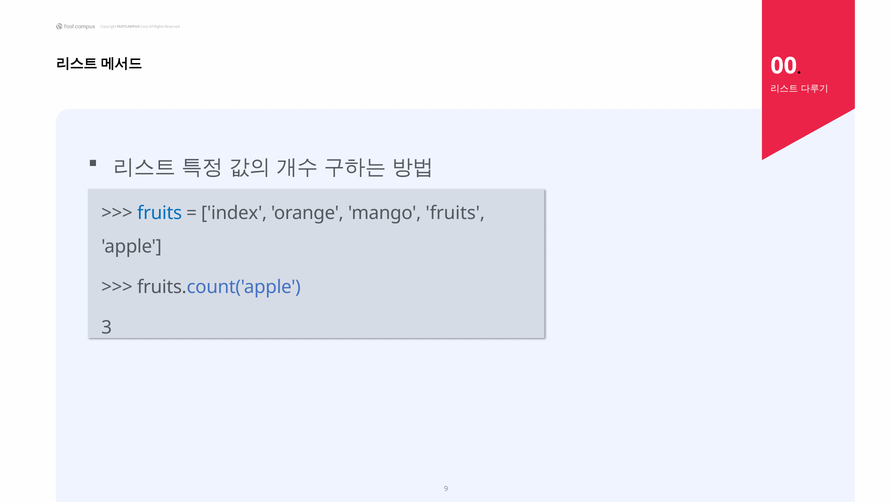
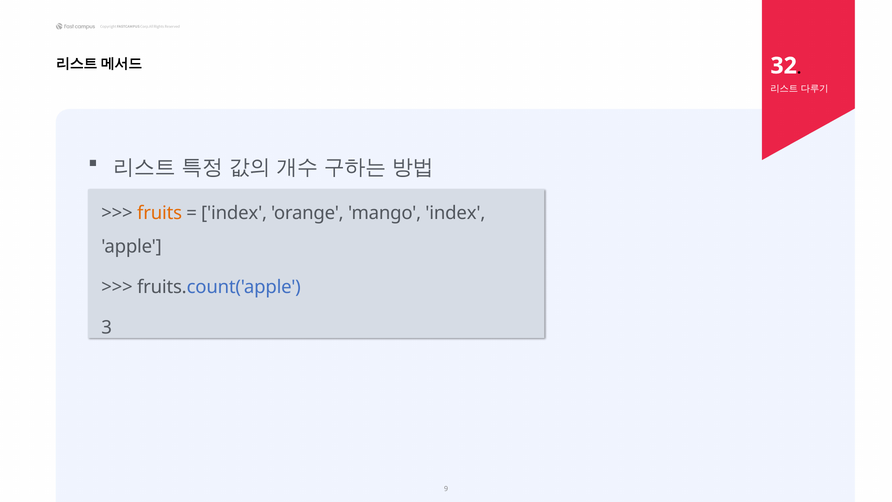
00: 00 -> 32
fruits at (160, 213) colour: blue -> orange
mango fruits: fruits -> index
